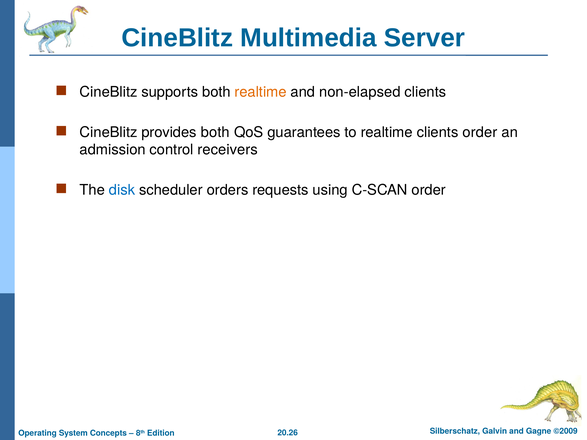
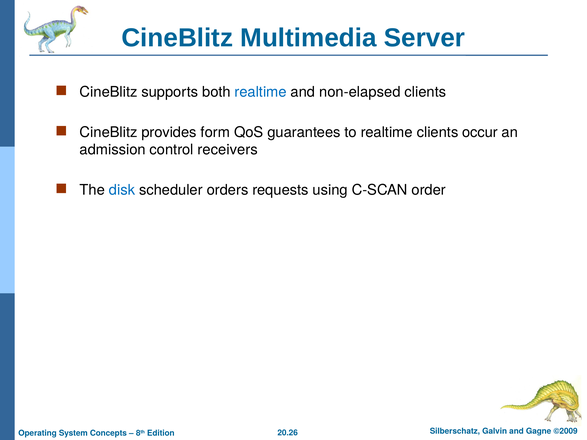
realtime at (261, 92) colour: orange -> blue
provides both: both -> form
clients order: order -> occur
